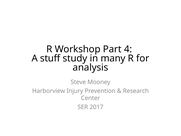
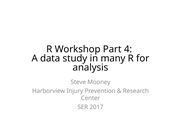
stuff: stuff -> data
